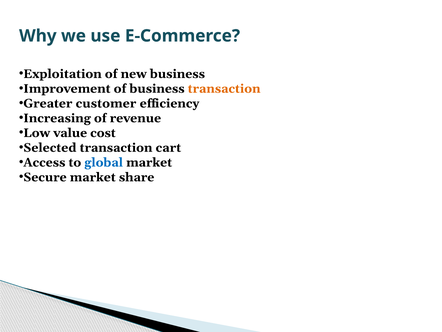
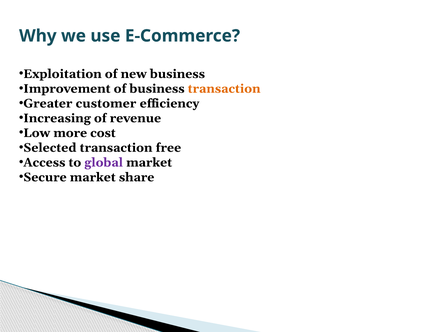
value: value -> more
cart: cart -> free
global colour: blue -> purple
